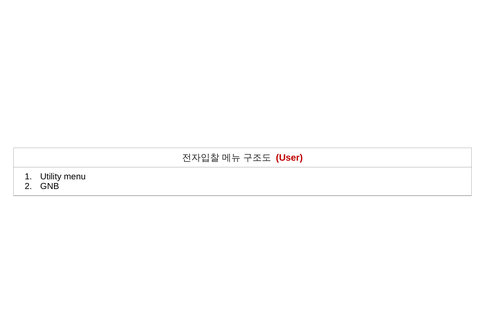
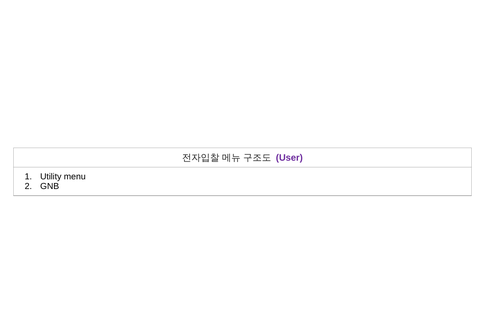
User colour: red -> purple
